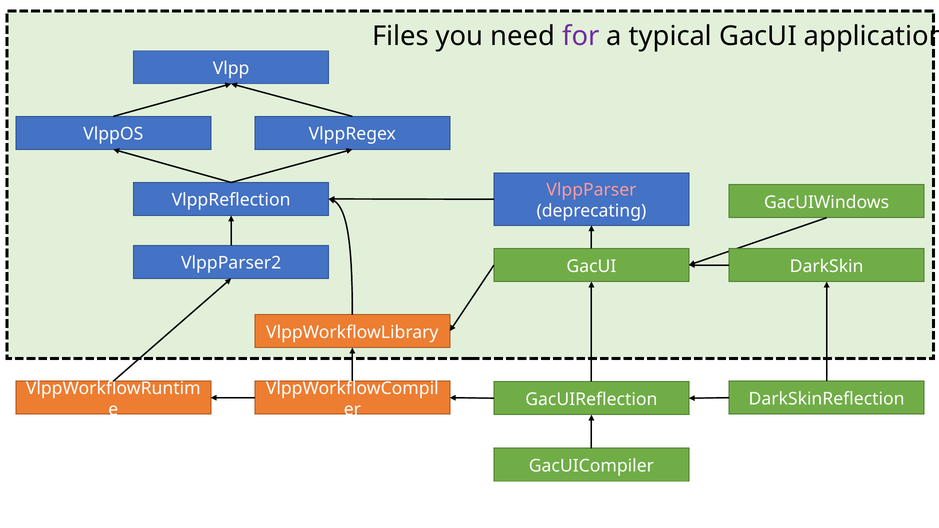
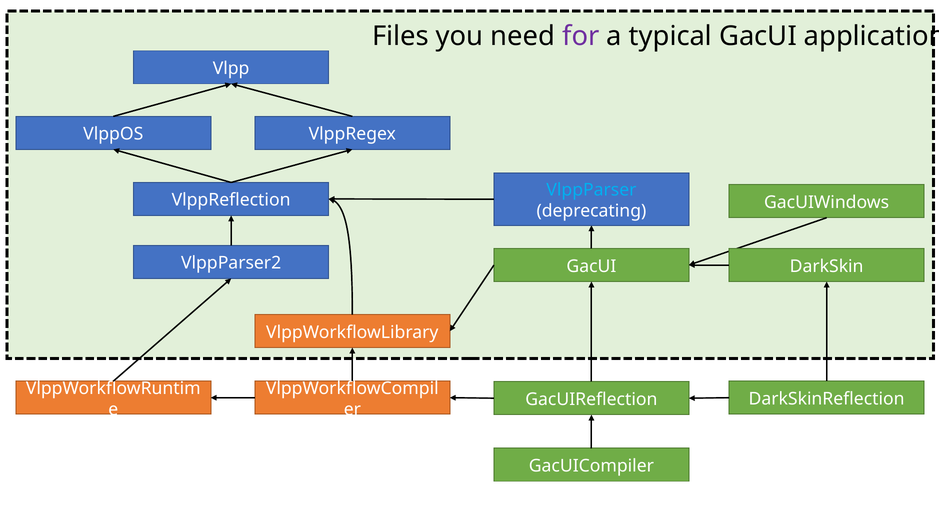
VlppParser colour: pink -> light blue
